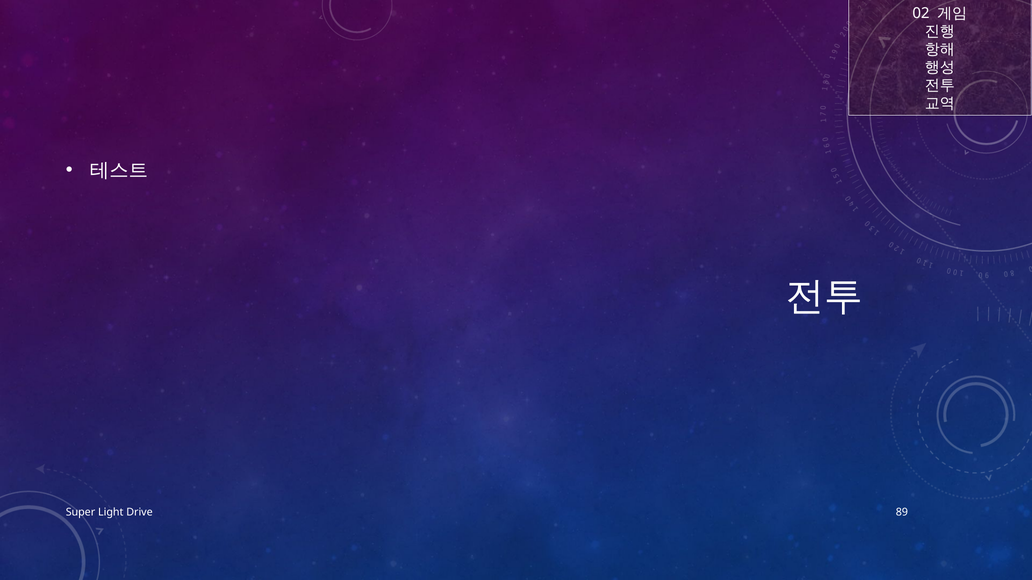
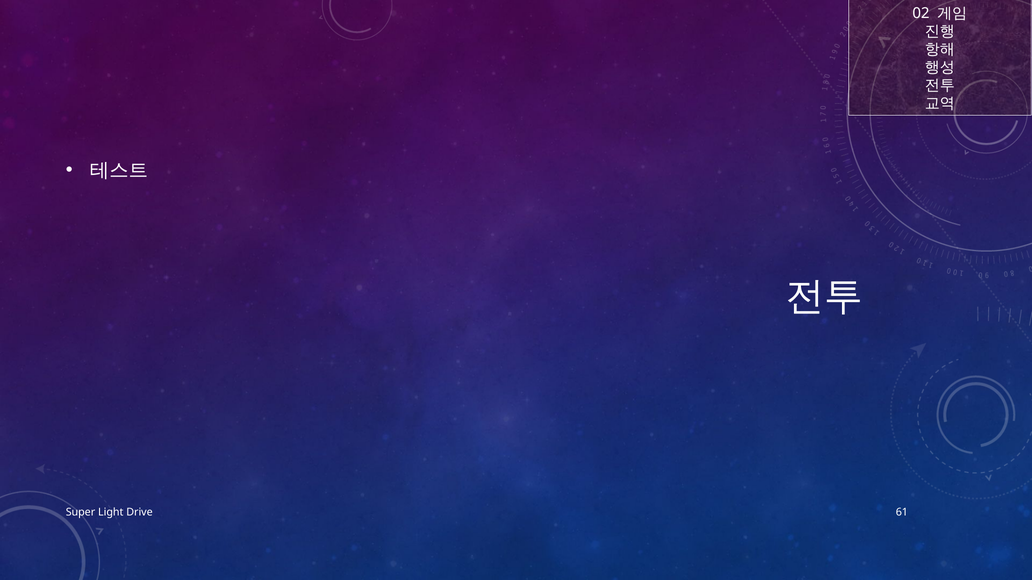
89: 89 -> 61
